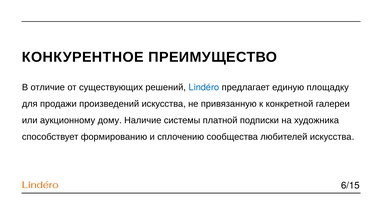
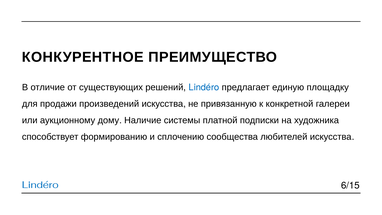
Lindéro at (40, 185) colour: orange -> blue
